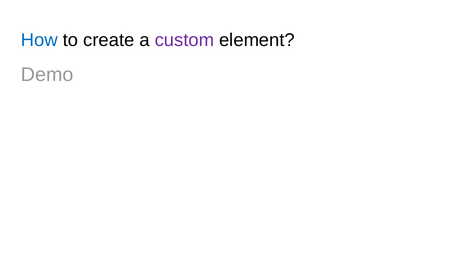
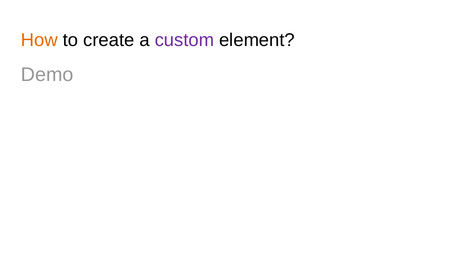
How colour: blue -> orange
